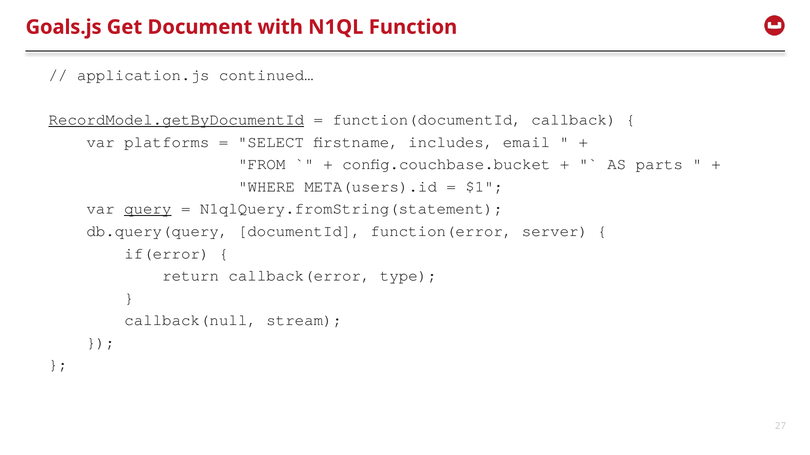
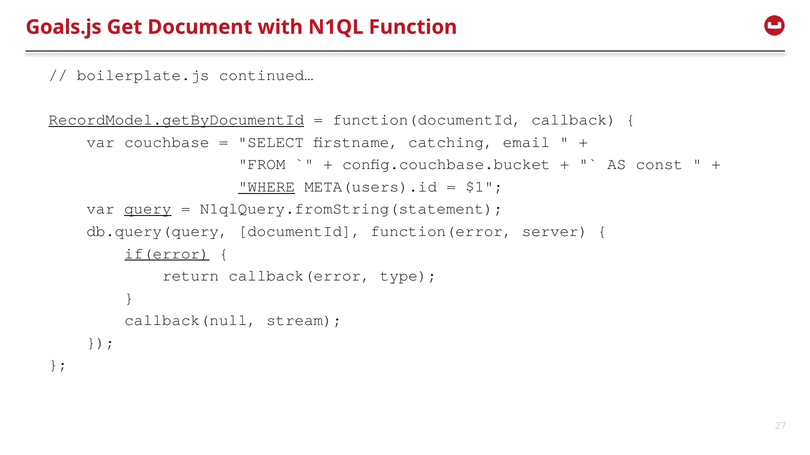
application.js: application.js -> boilerplate.js
platforms: platforms -> couchbase
includes: includes -> catching
parts: parts -> const
WHERE underline: none -> present
if(error underline: none -> present
